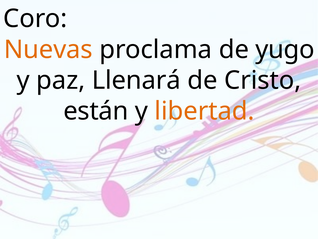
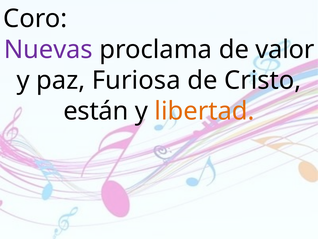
Nuevas colour: orange -> purple
yugo: yugo -> valor
Llenará: Llenará -> Furiosa
